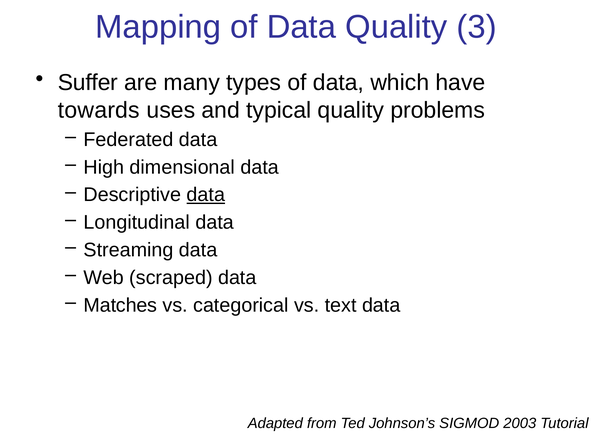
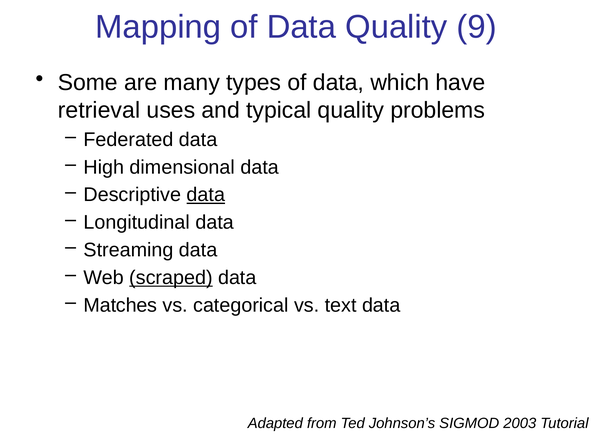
3: 3 -> 9
Suffer: Suffer -> Some
towards: towards -> retrieval
scraped underline: none -> present
